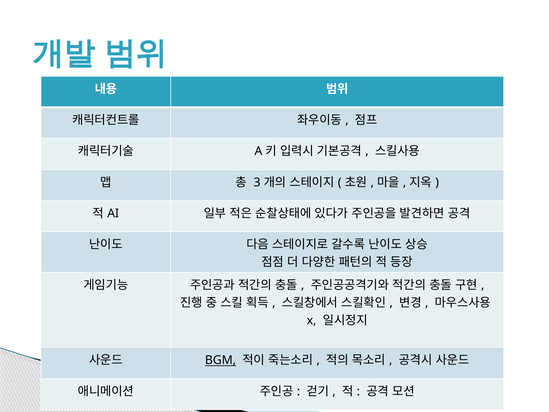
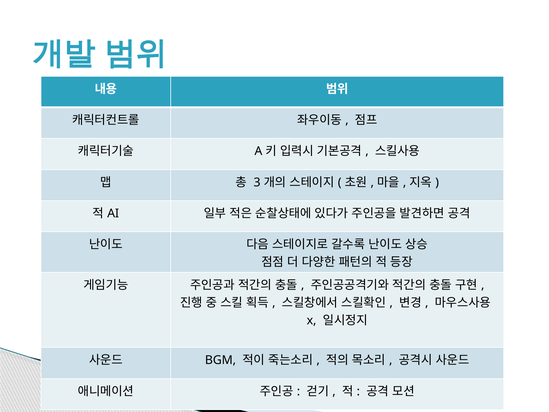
BGM underline: present -> none
